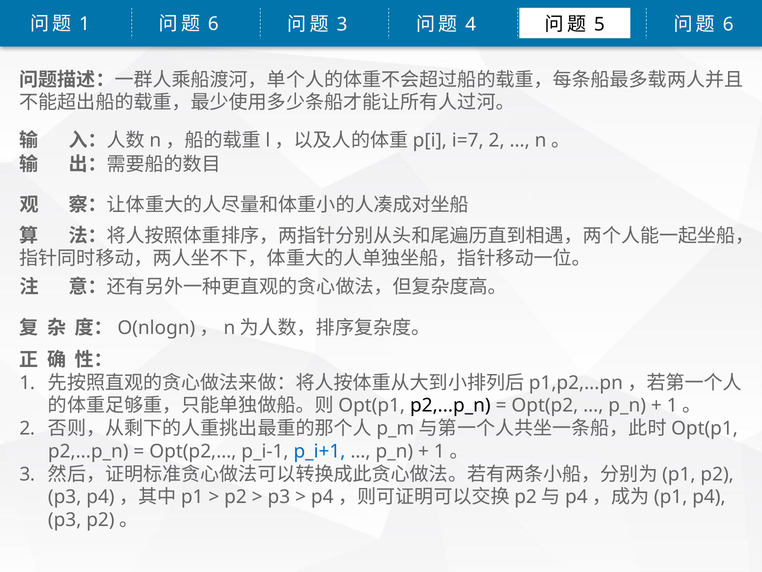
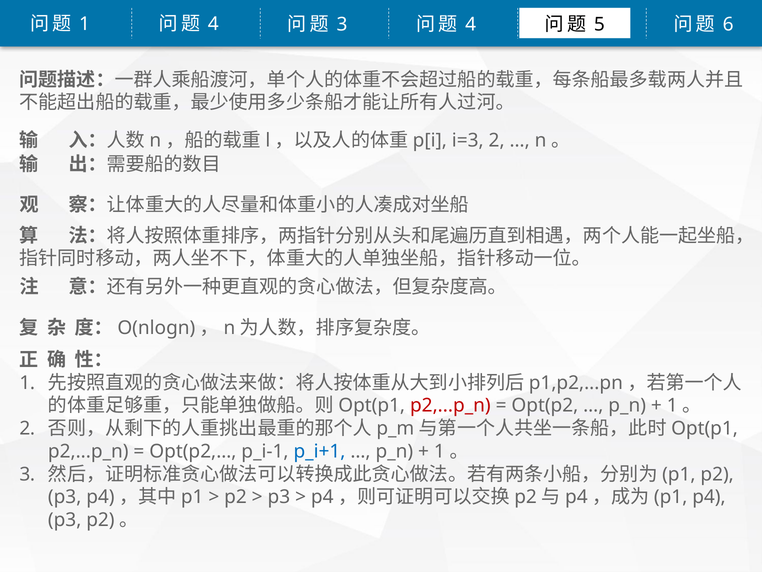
6 at (213, 24): 6 -> 4
i=7: i=7 -> i=3
p2,...p_n at (450, 405) colour: black -> red
